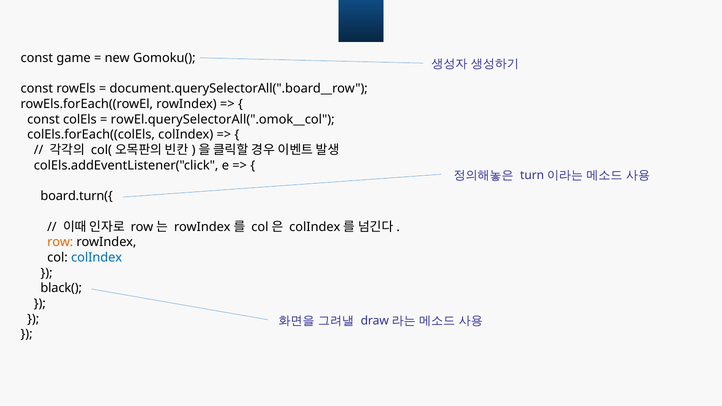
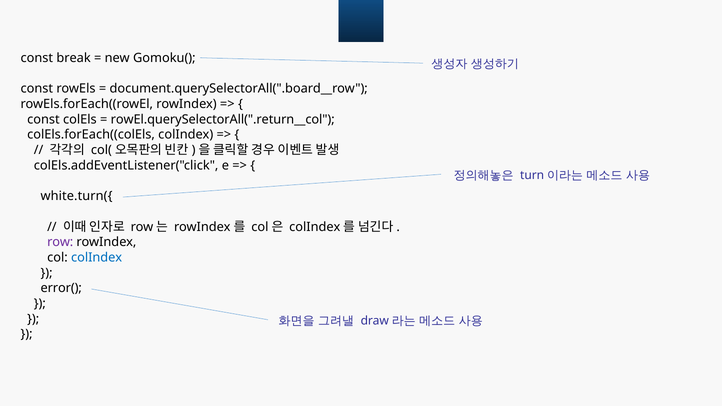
game: game -> break
rowEl.querySelectorAll(".omok__col: rowEl.querySelectorAll(".omok__col -> rowEl.querySelectorAll(".return__col
board.turn({: board.turn({ -> white.turn({
row colour: orange -> purple
black(: black( -> error(
